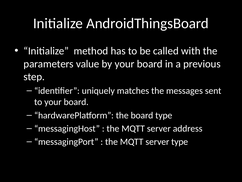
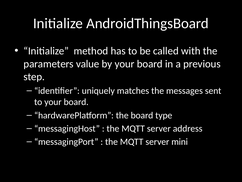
server type: type -> mini
